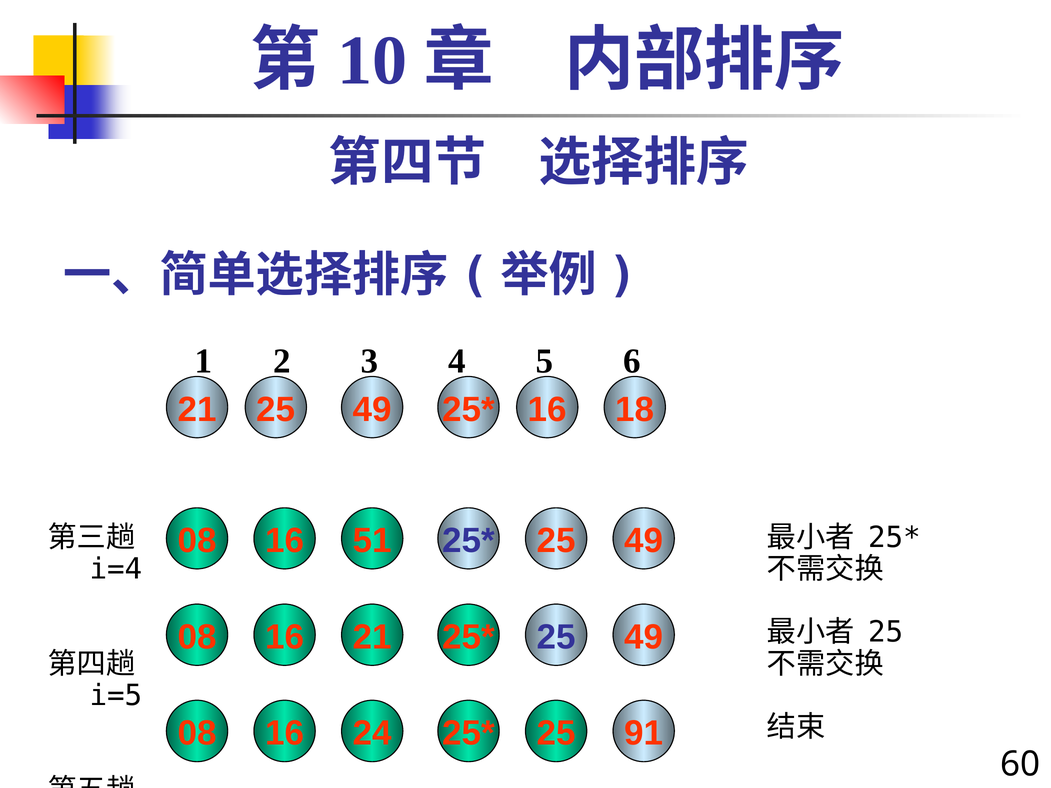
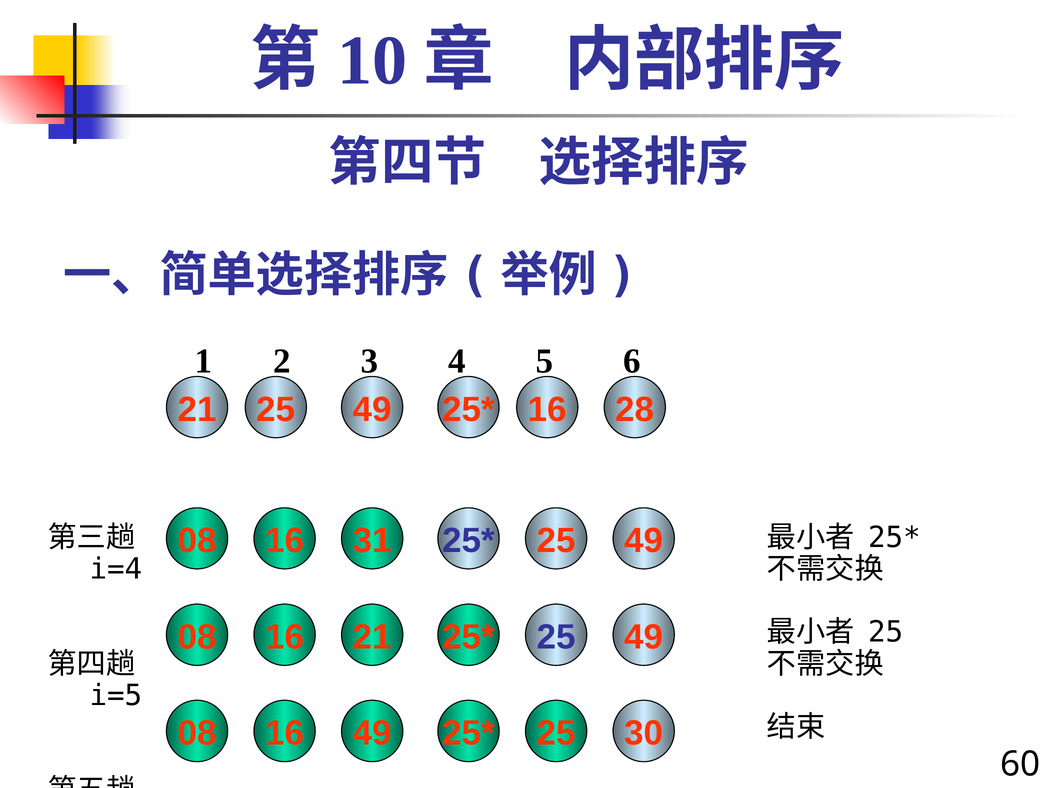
18: 18 -> 28
51: 51 -> 31
16 24: 24 -> 49
91: 91 -> 30
